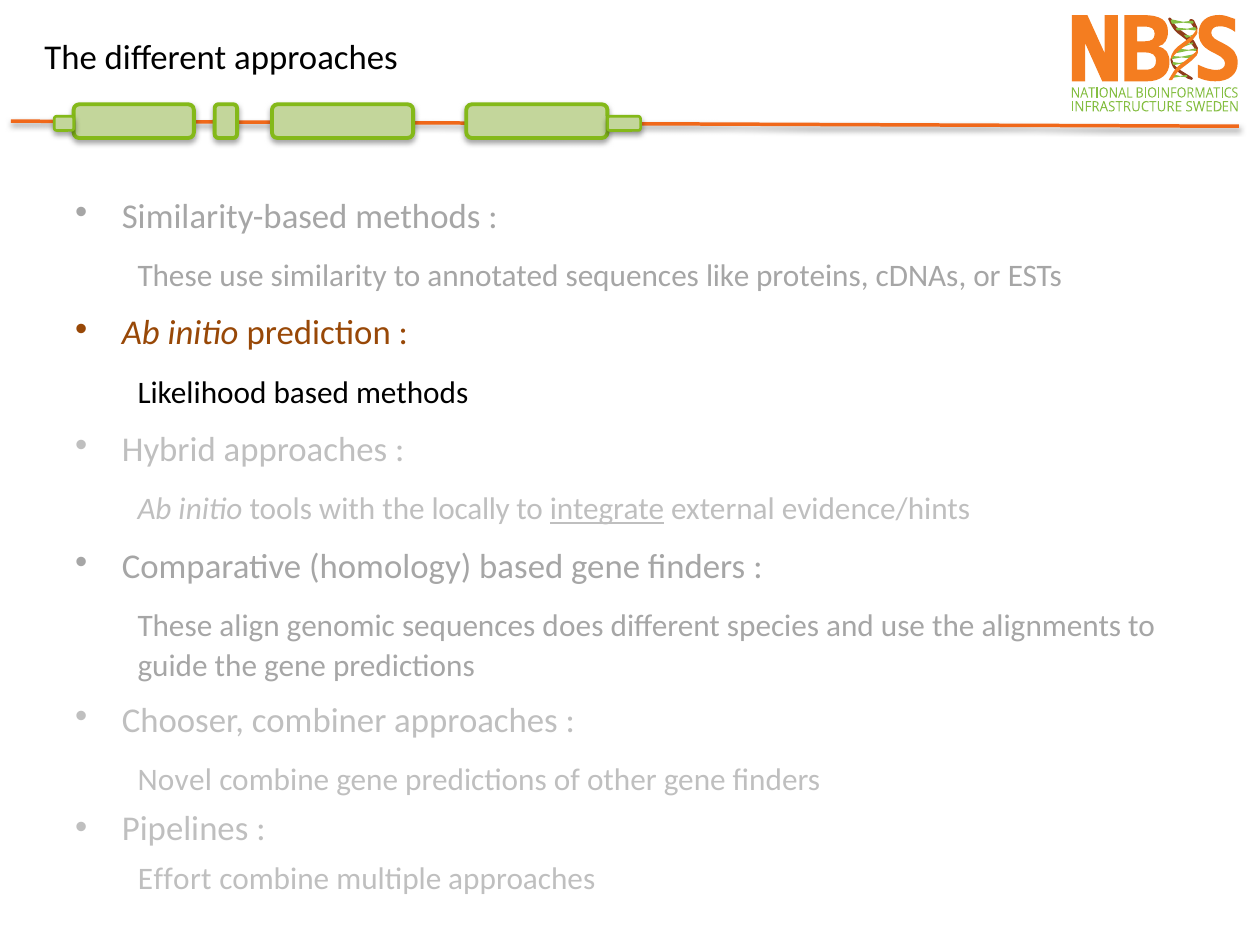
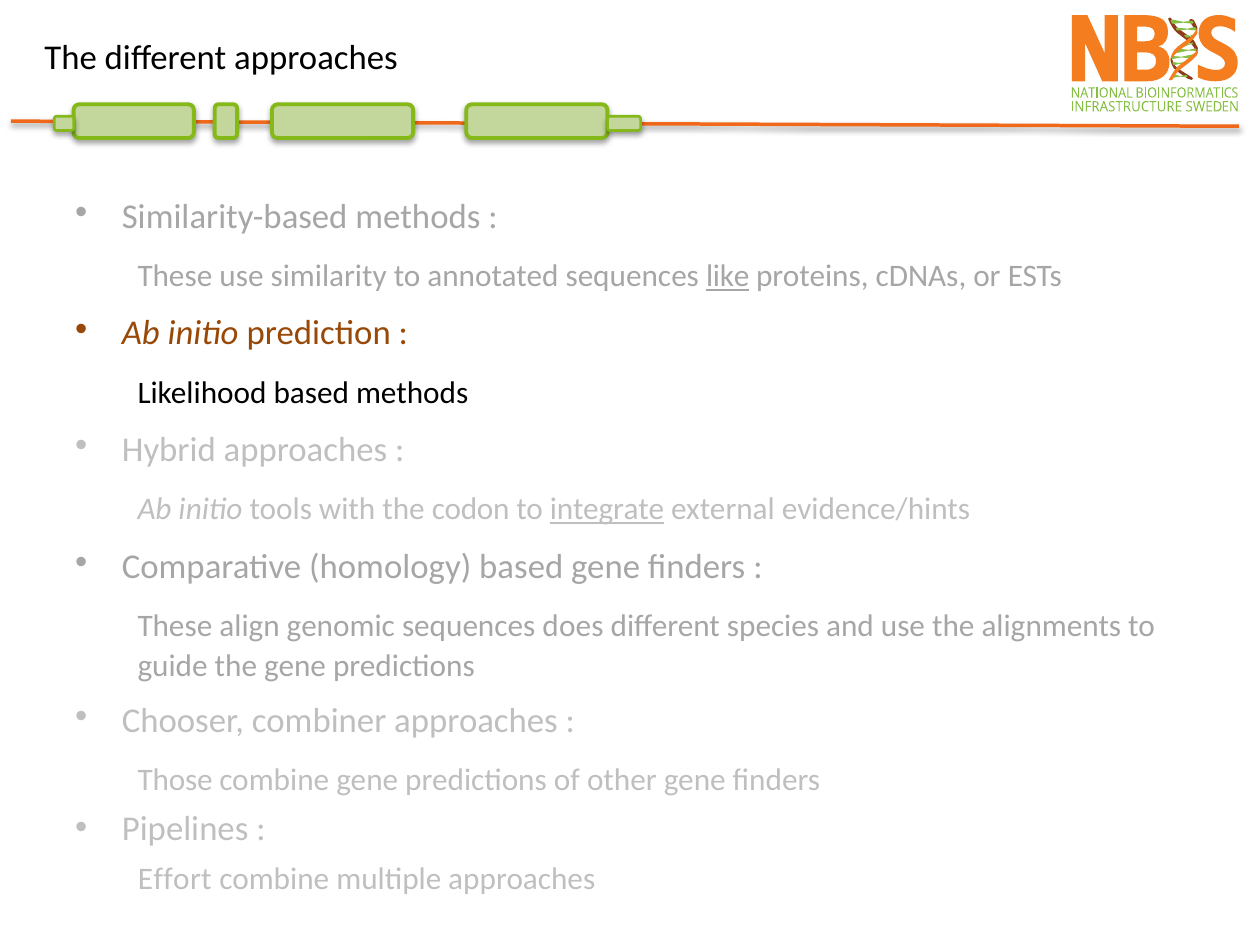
like underline: none -> present
locally: locally -> codon
Novel: Novel -> Those
